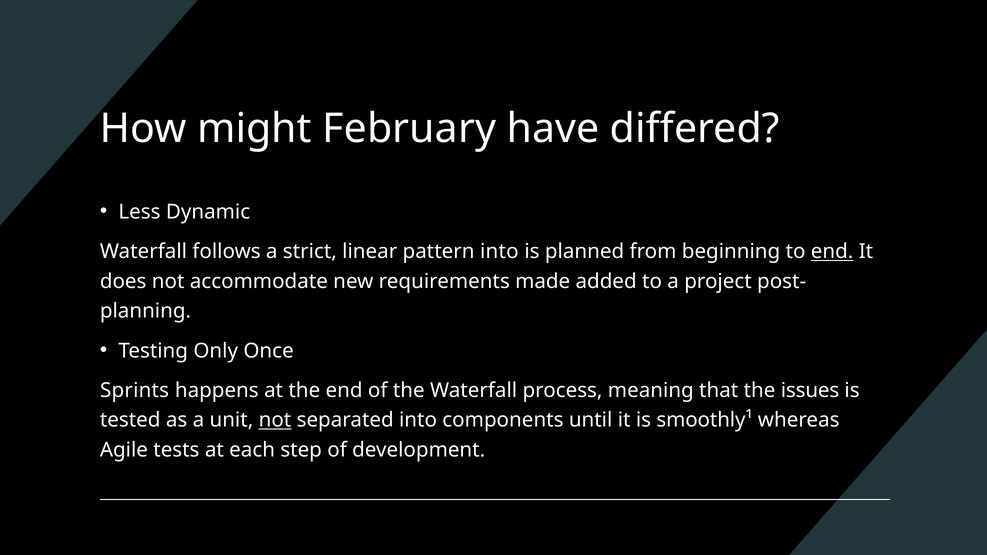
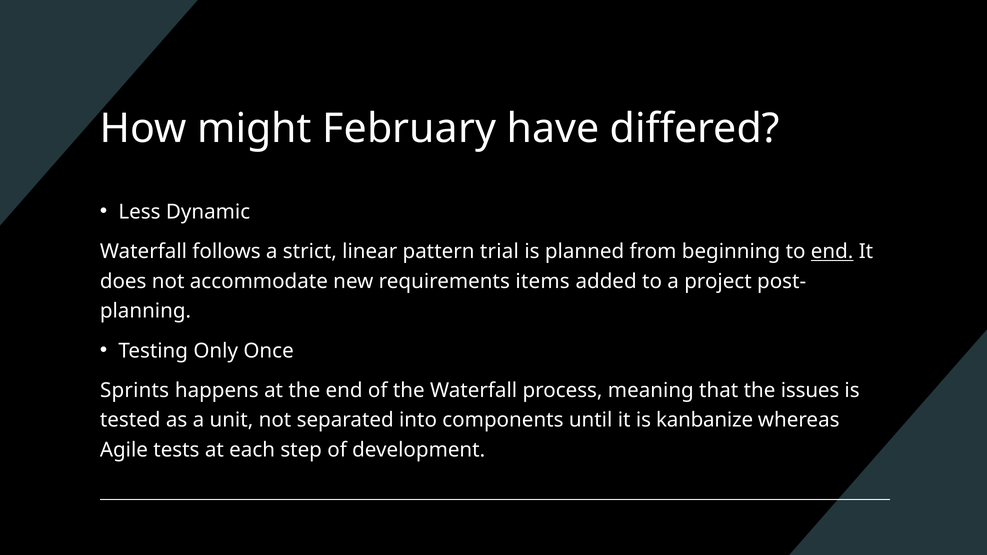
pattern into: into -> trial
made: made -> items
not at (275, 420) underline: present -> none
smoothly¹: smoothly¹ -> kanbanize
